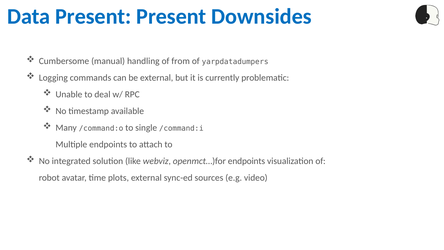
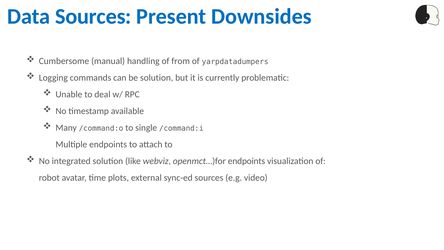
Data Present: Present -> Sources
be external: external -> solution
